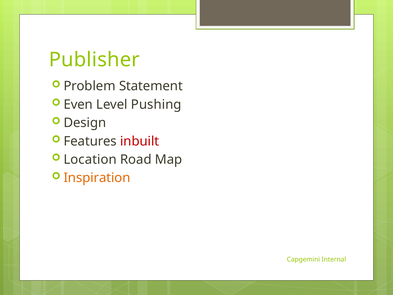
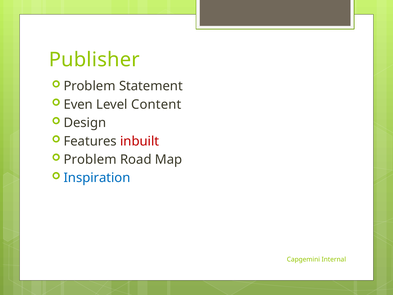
Pushing: Pushing -> Content
Location at (90, 159): Location -> Problem
Inspiration colour: orange -> blue
